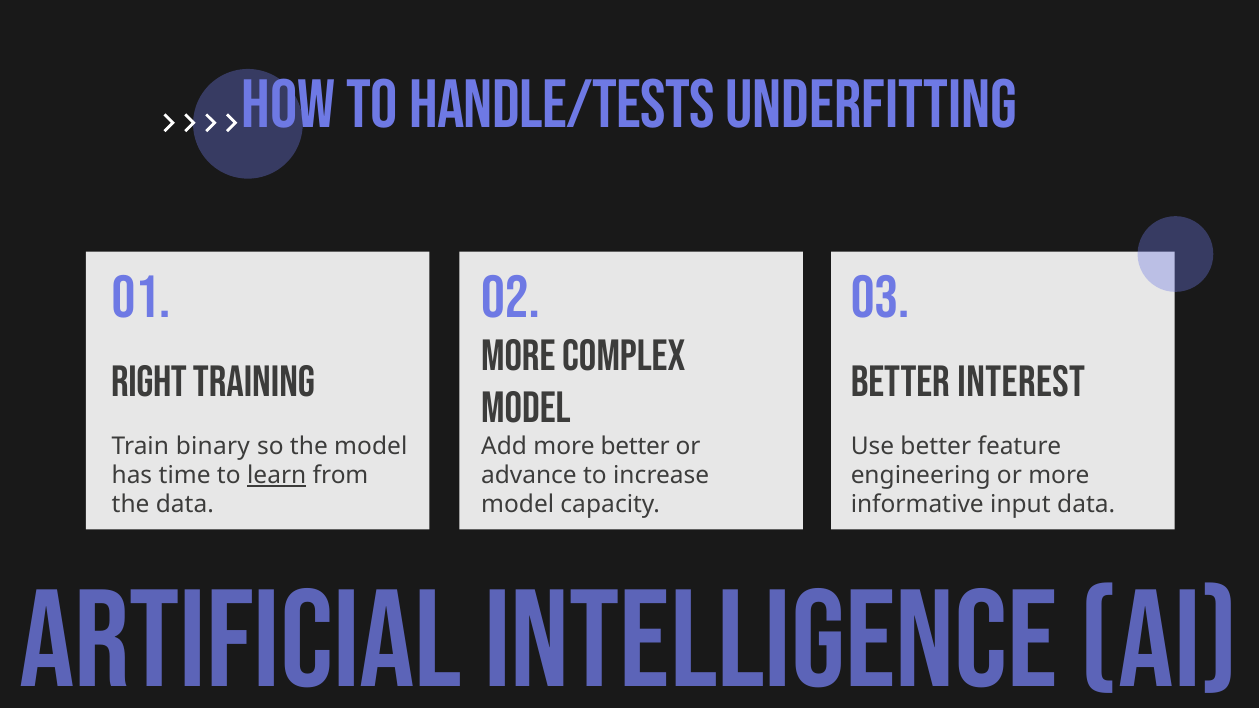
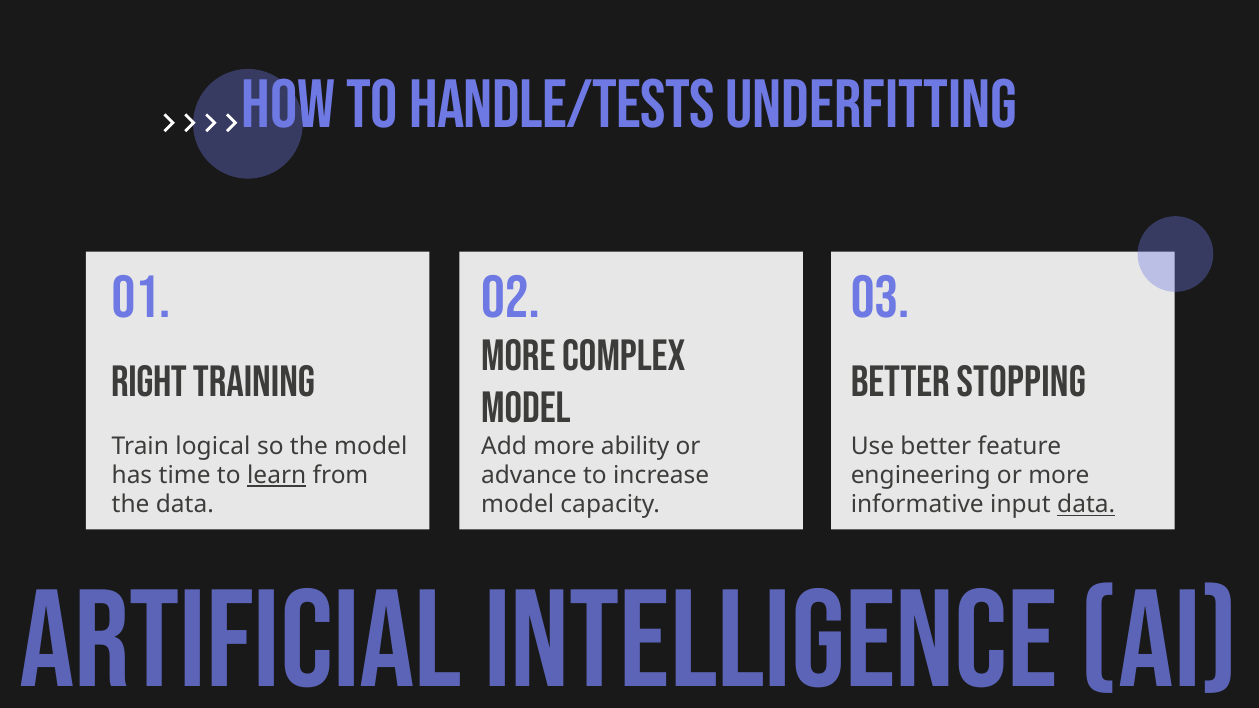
interest: interest -> stopping
binary: binary -> logical
more better: better -> ability
data at (1086, 505) underline: none -> present
